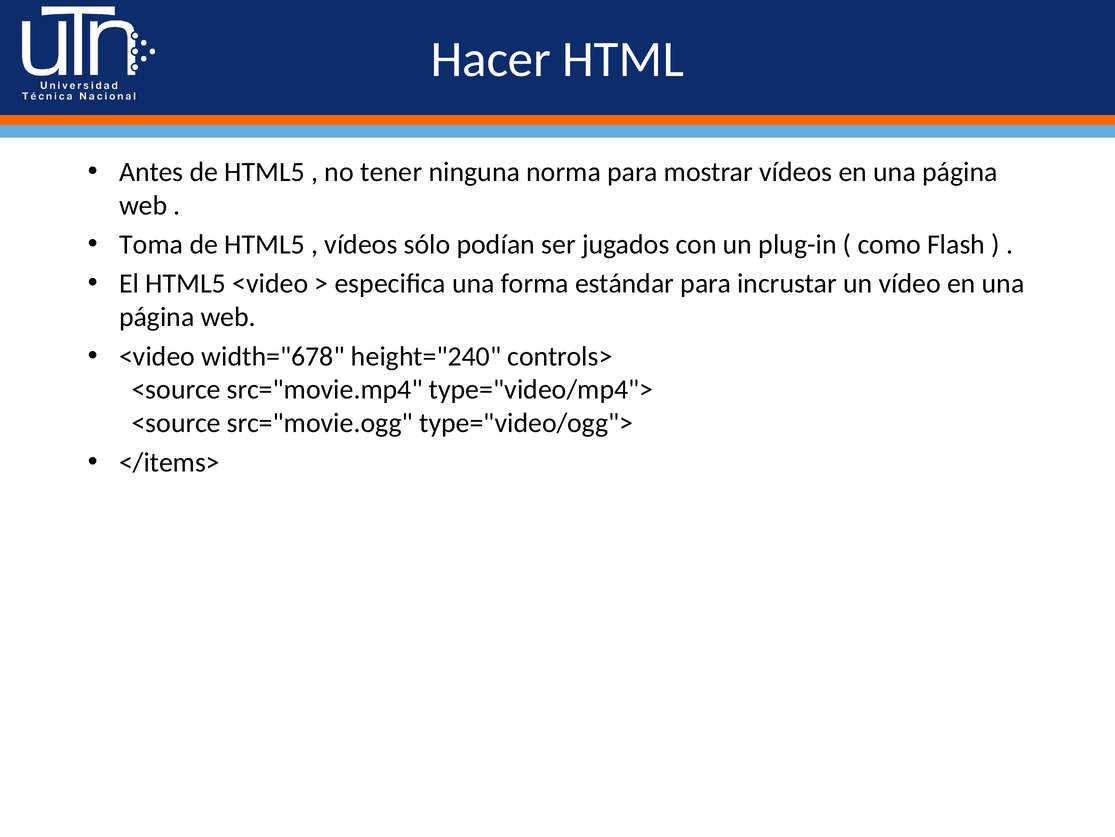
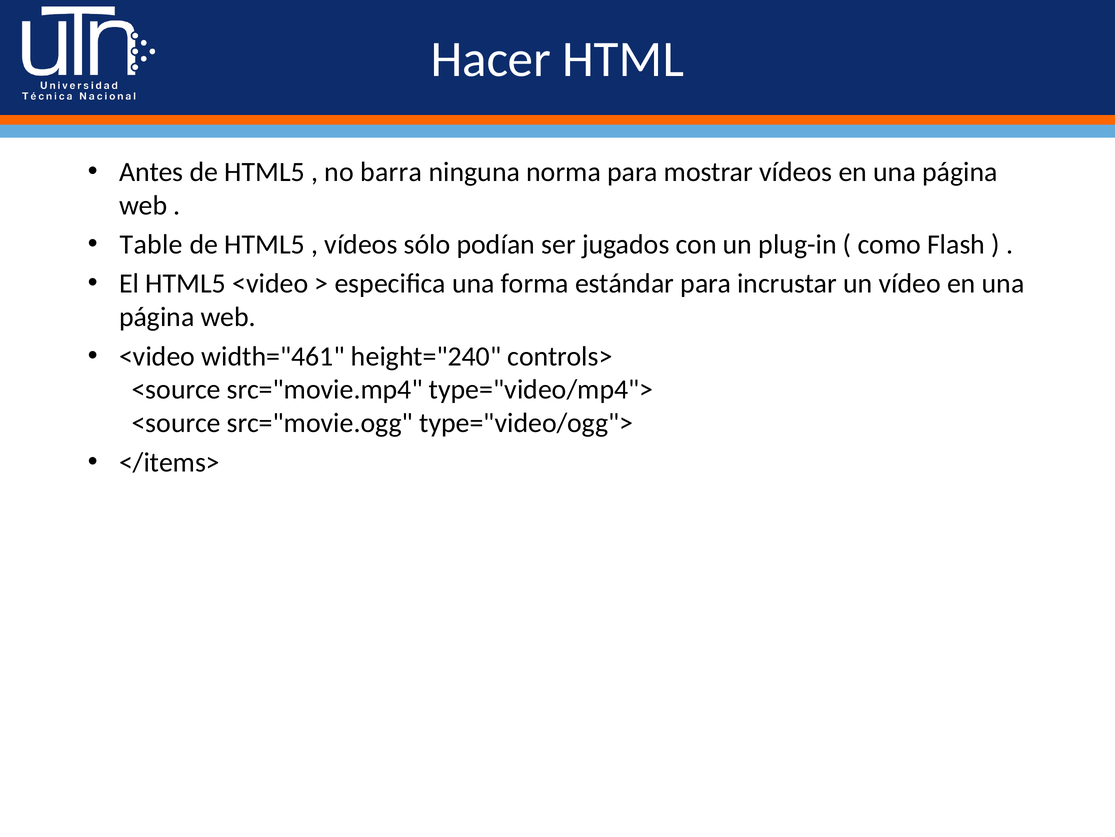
tener: tener -> barra
Toma: Toma -> Table
width="678: width="678 -> width="461
